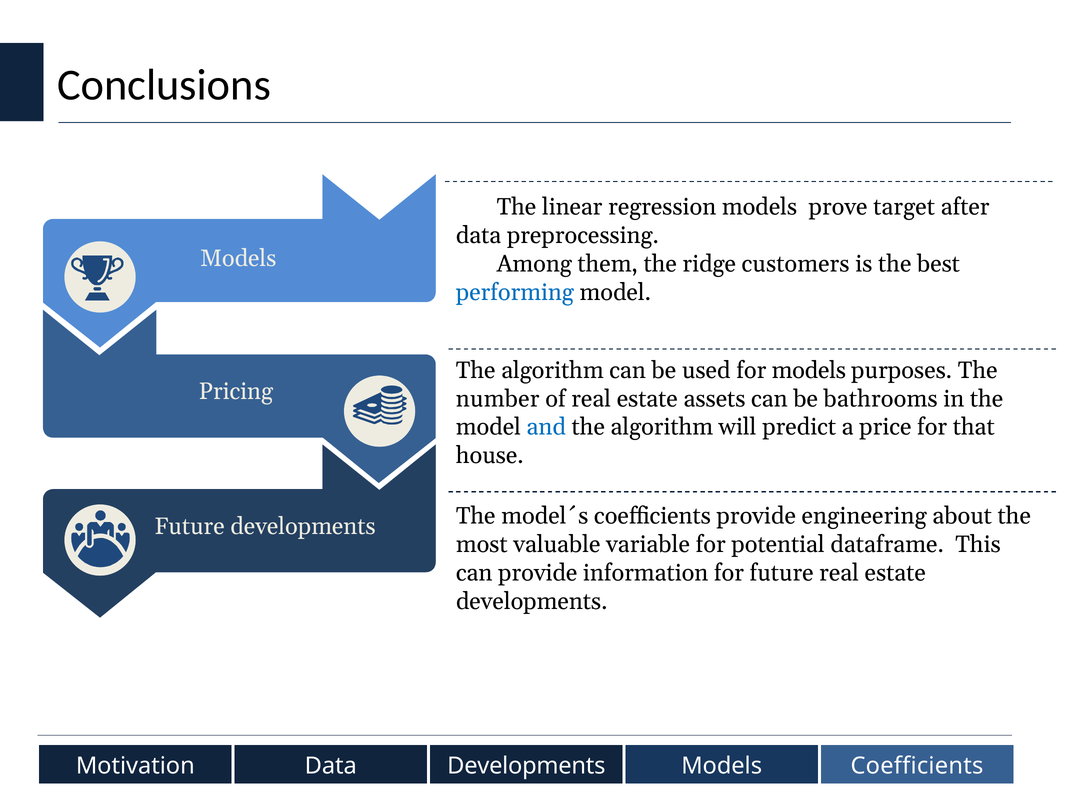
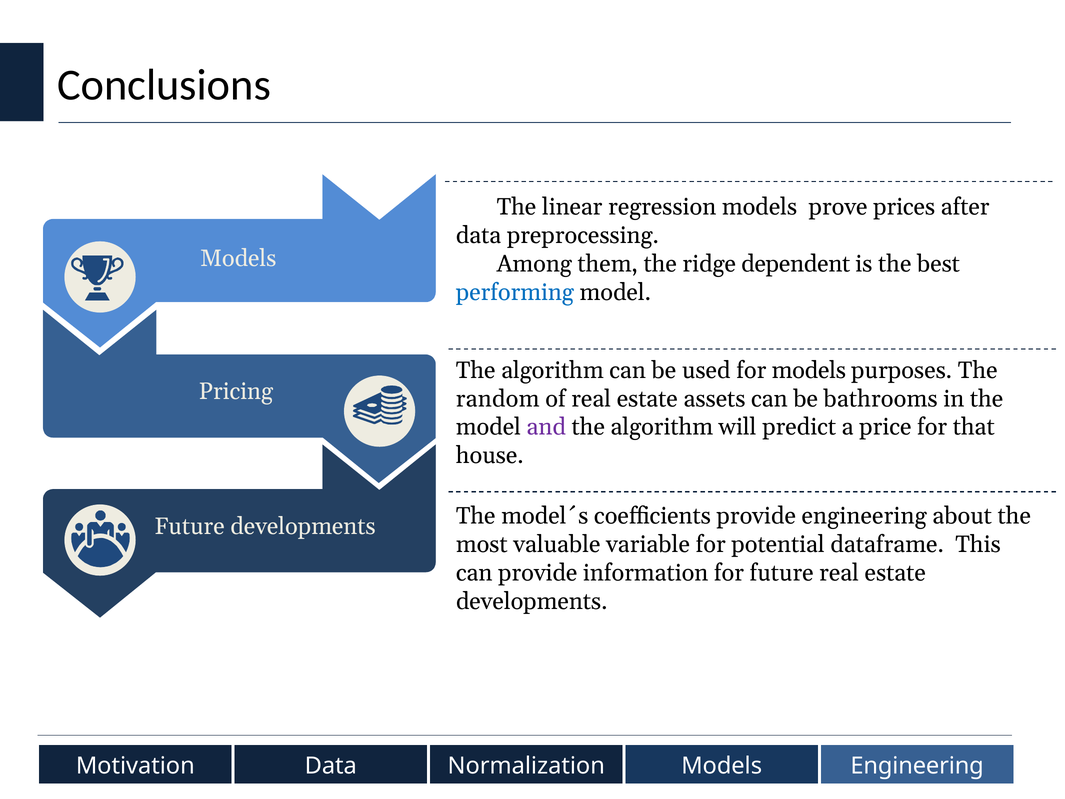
target: target -> prices
customers: customers -> dependent
number: number -> random
and colour: blue -> purple
Data Developments: Developments -> Normalization
Models Coefficients: Coefficients -> Engineering
